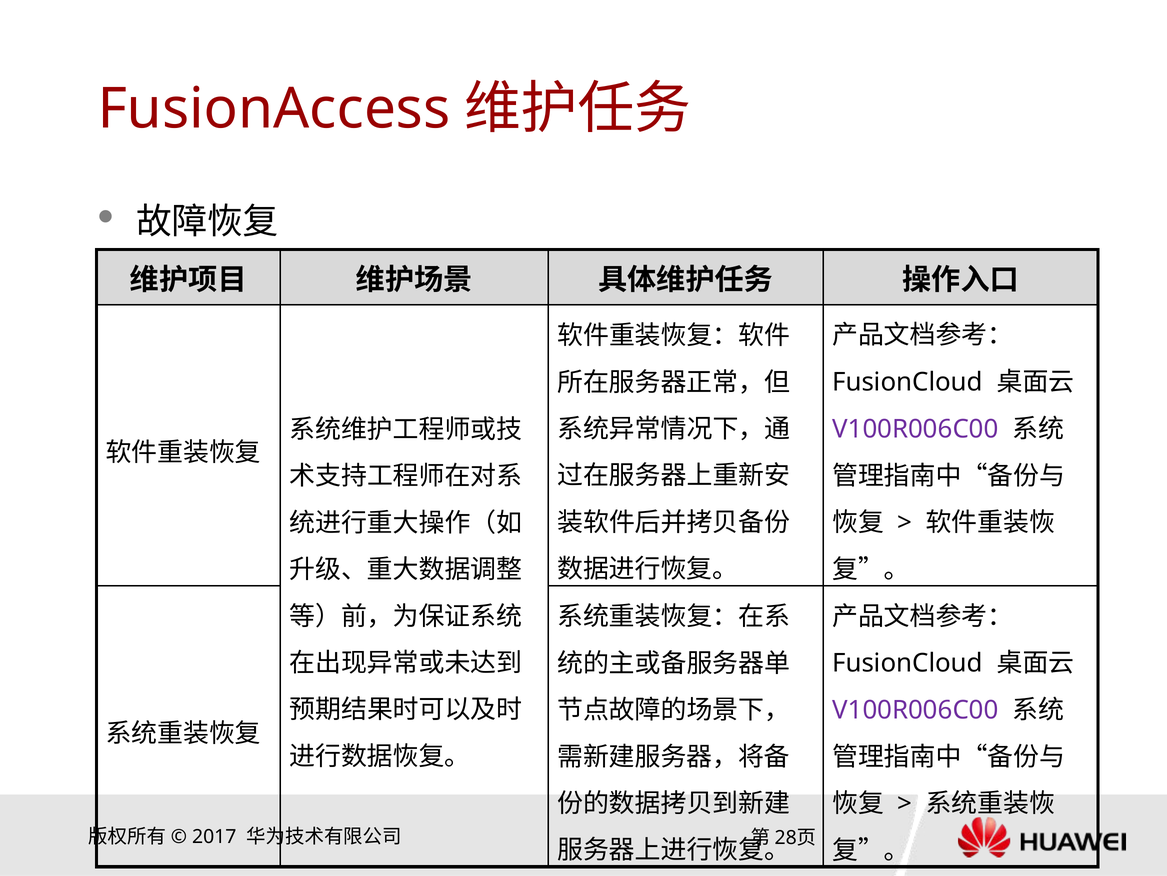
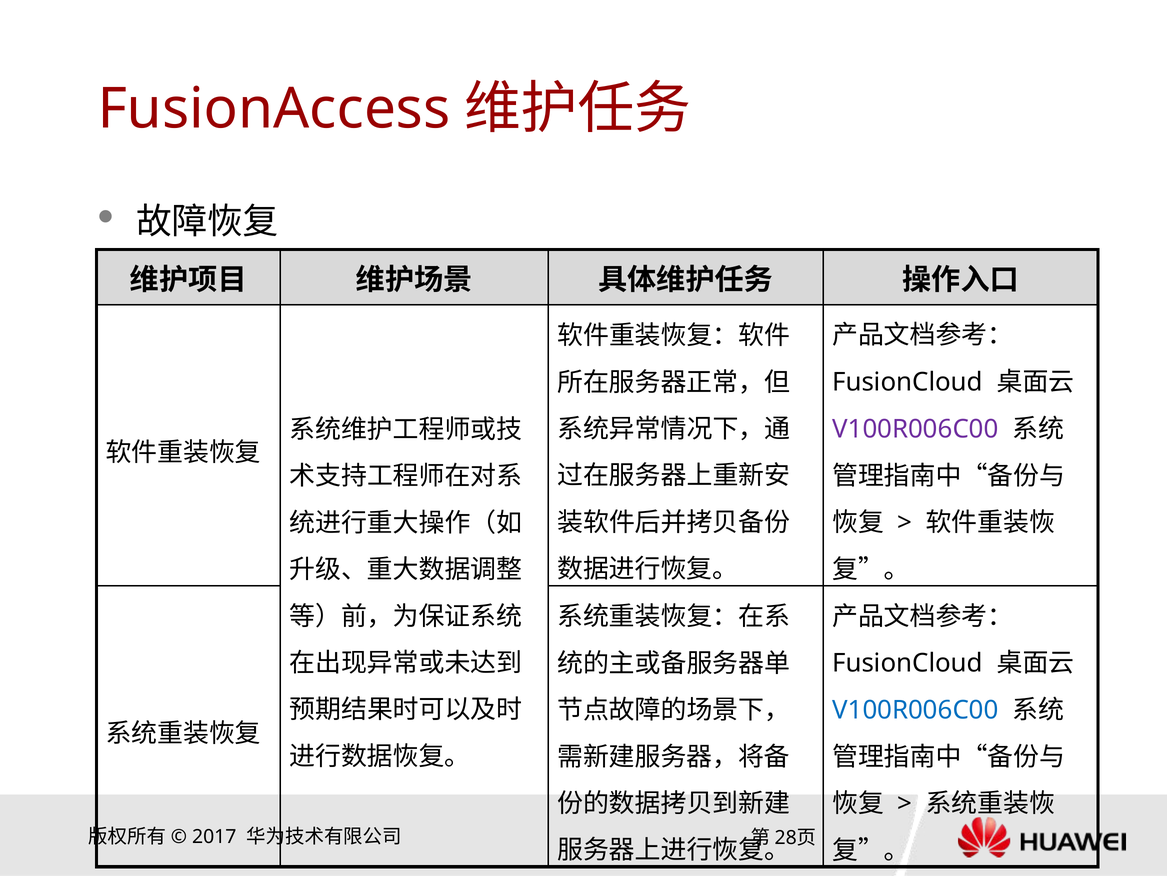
V100R006C00 at (915, 710) colour: purple -> blue
